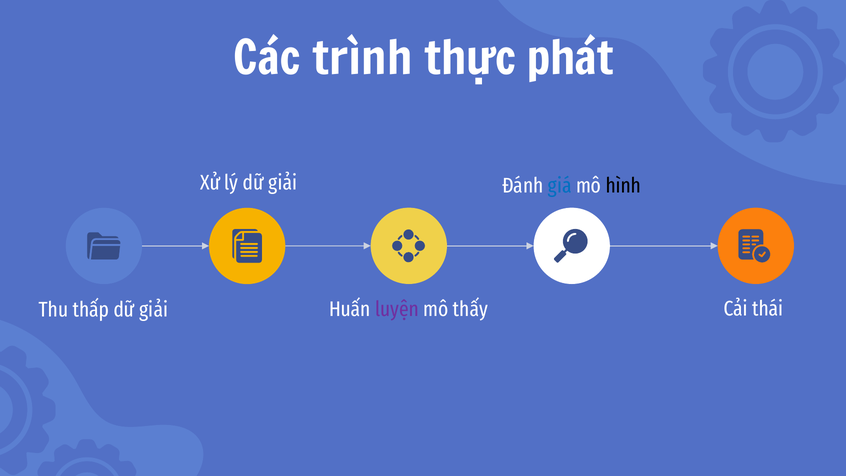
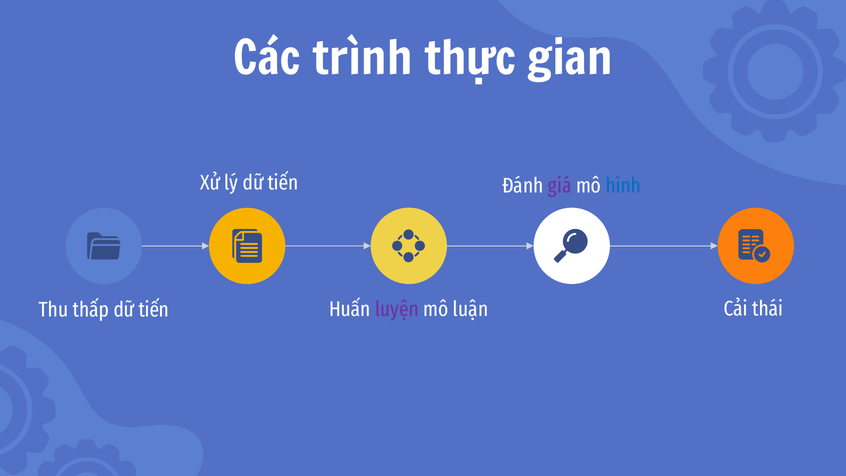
phát: phát -> gian
lý dữ giải: giải -> tiến
giá colour: blue -> purple
hình colour: black -> blue
thấy: thấy -> luận
giải at (154, 310): giải -> tiến
